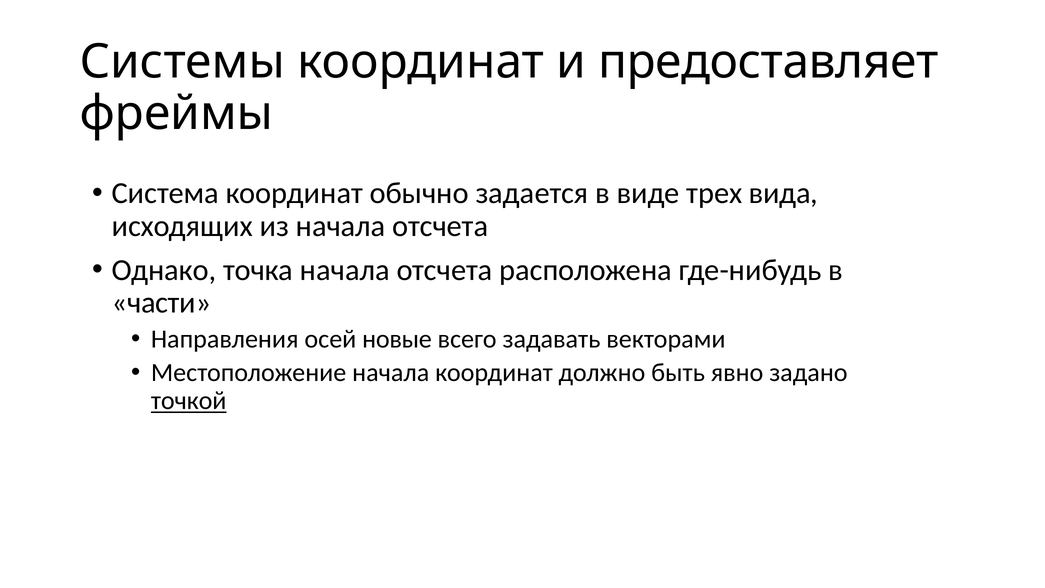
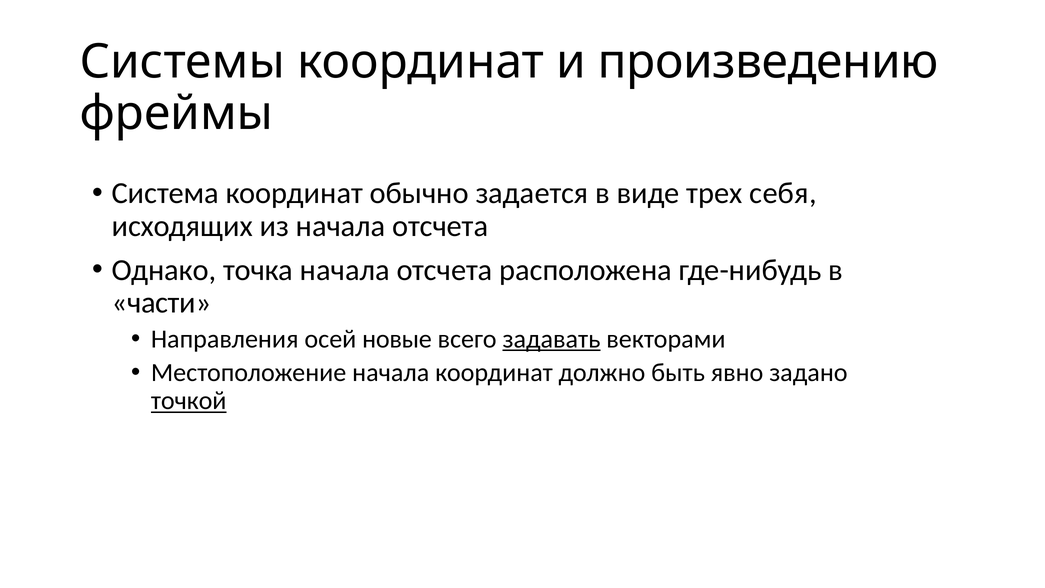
предоставляет: предоставляет -> произведению
вида: вида -> себя
задавать underline: none -> present
